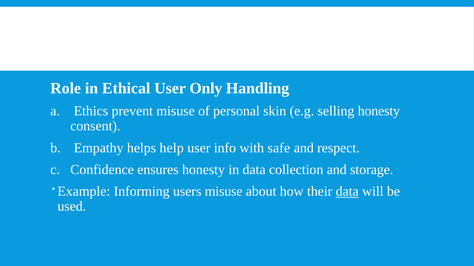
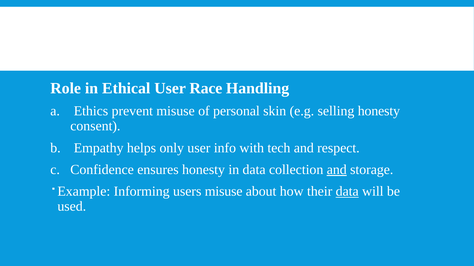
Only: Only -> Race
help: help -> only
safe: safe -> tech
and at (337, 170) underline: none -> present
